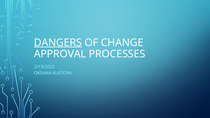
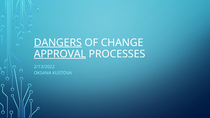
APPROVAL underline: none -> present
